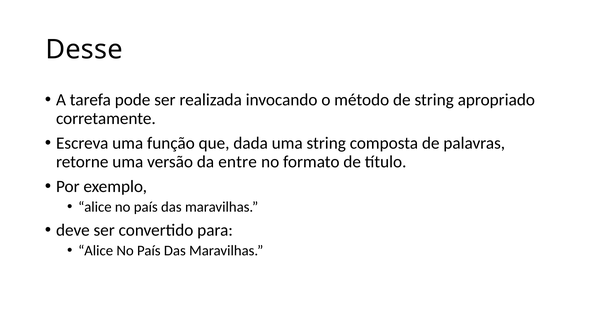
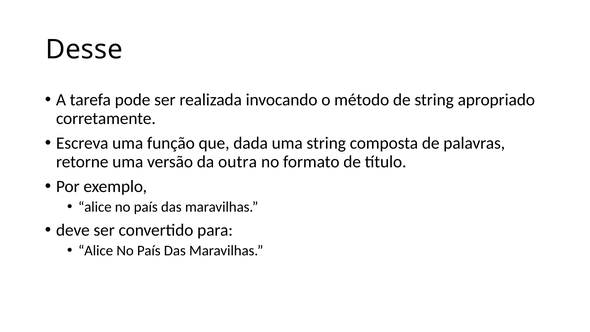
entre: entre -> outra
